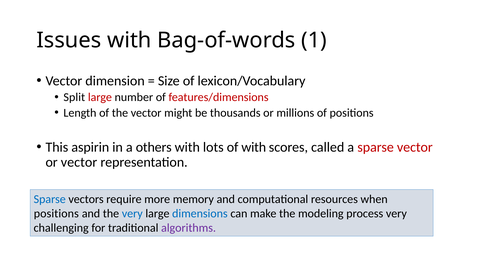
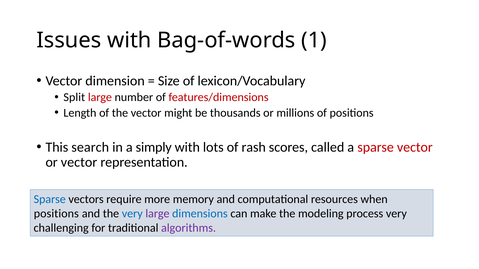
aspirin: aspirin -> search
others: others -> simply
of with: with -> rash
large at (157, 214) colour: black -> purple
